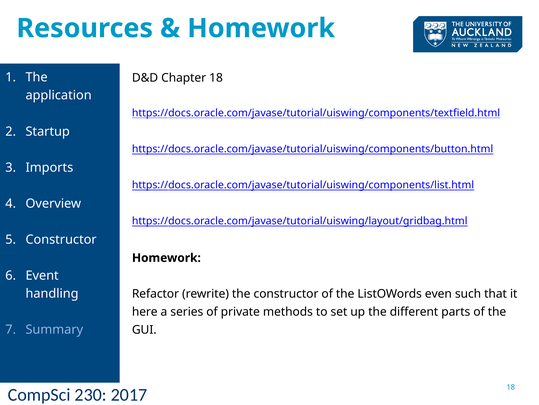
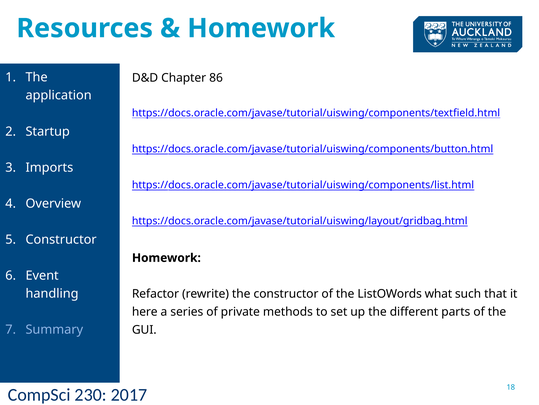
Chapter 18: 18 -> 86
even: even -> what
